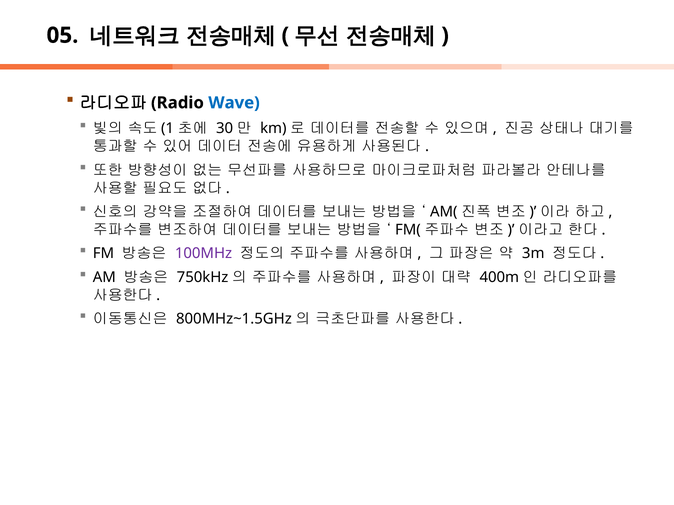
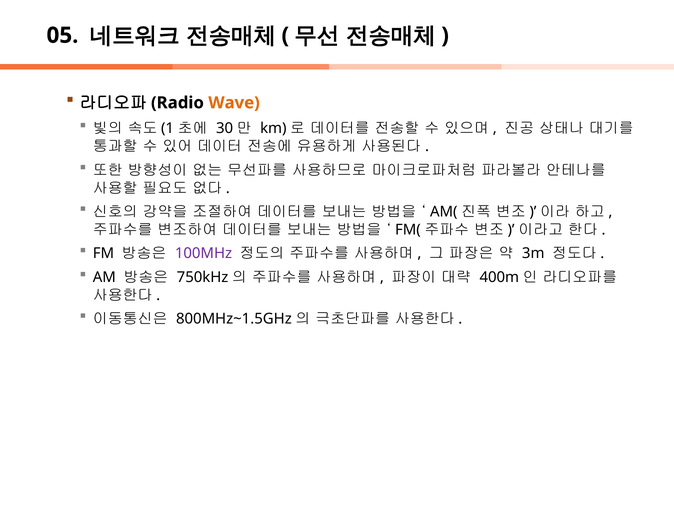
Wave colour: blue -> orange
